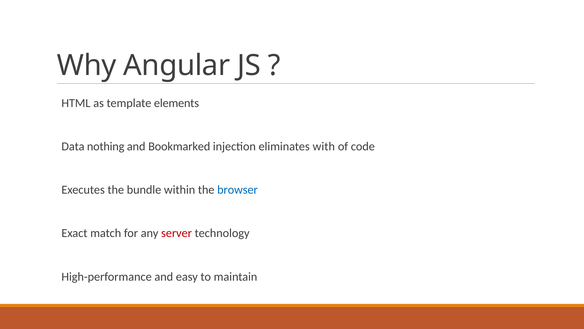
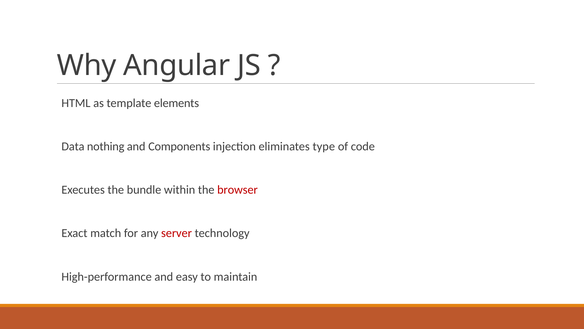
Bookmarked: Bookmarked -> Components
with: with -> type
browser colour: blue -> red
